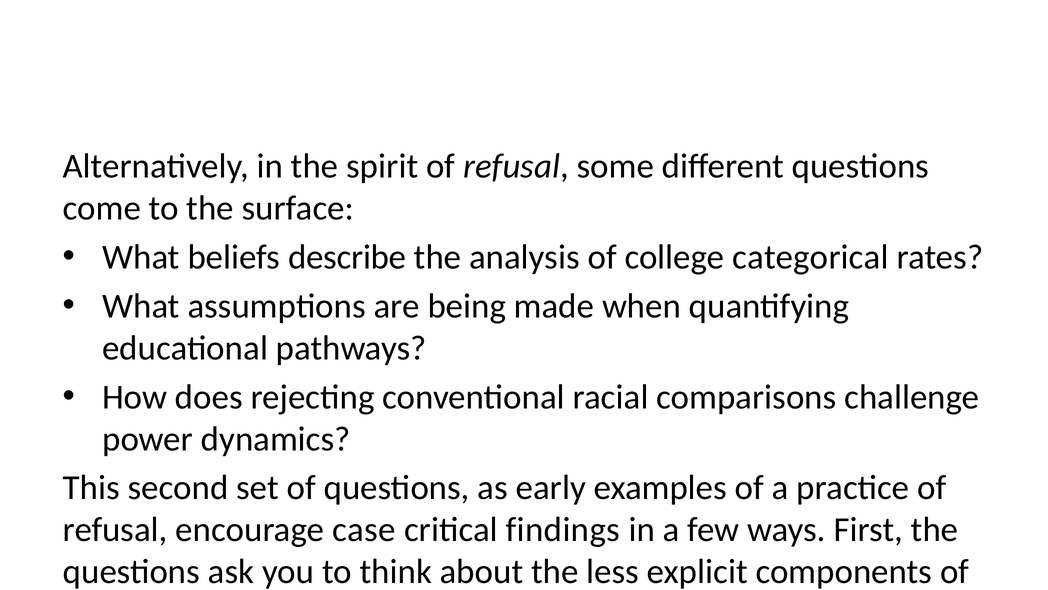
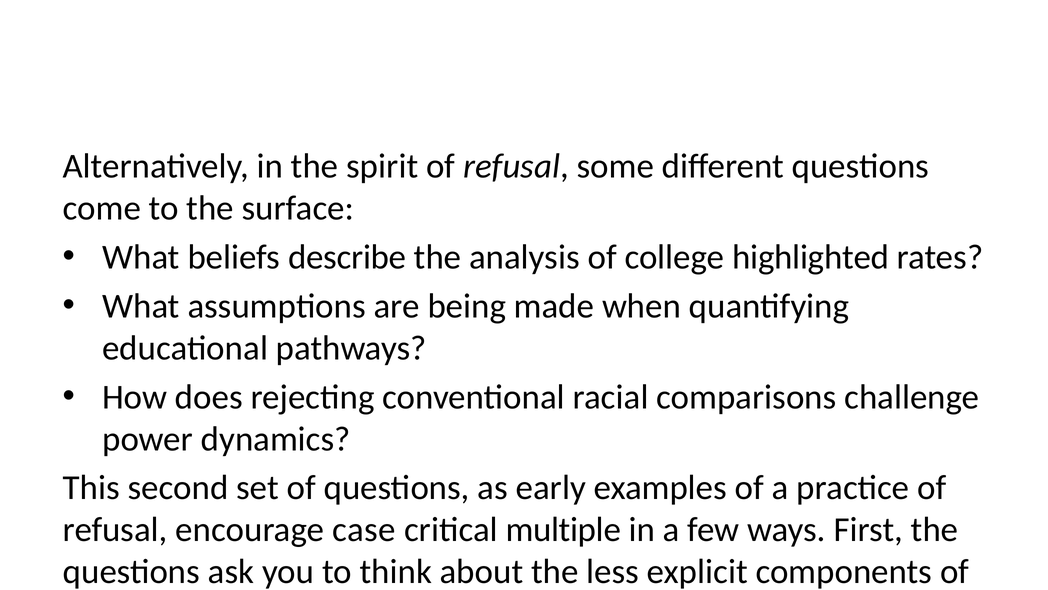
categorical: categorical -> highlighted
findings: findings -> multiple
